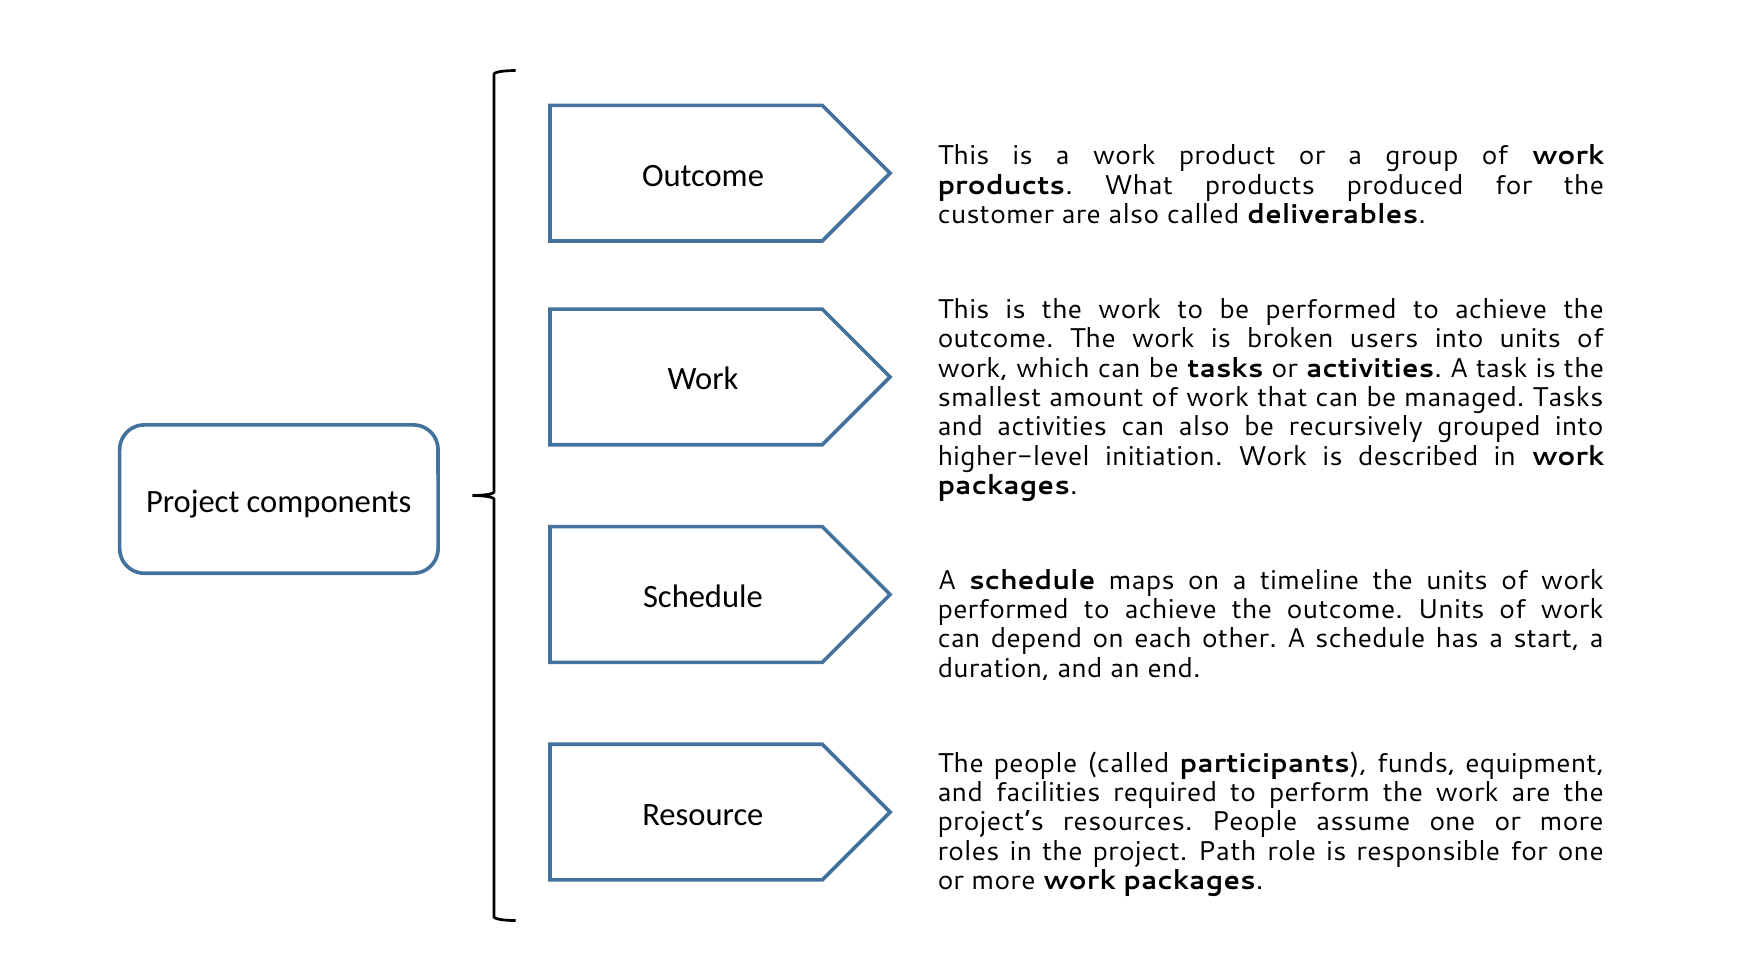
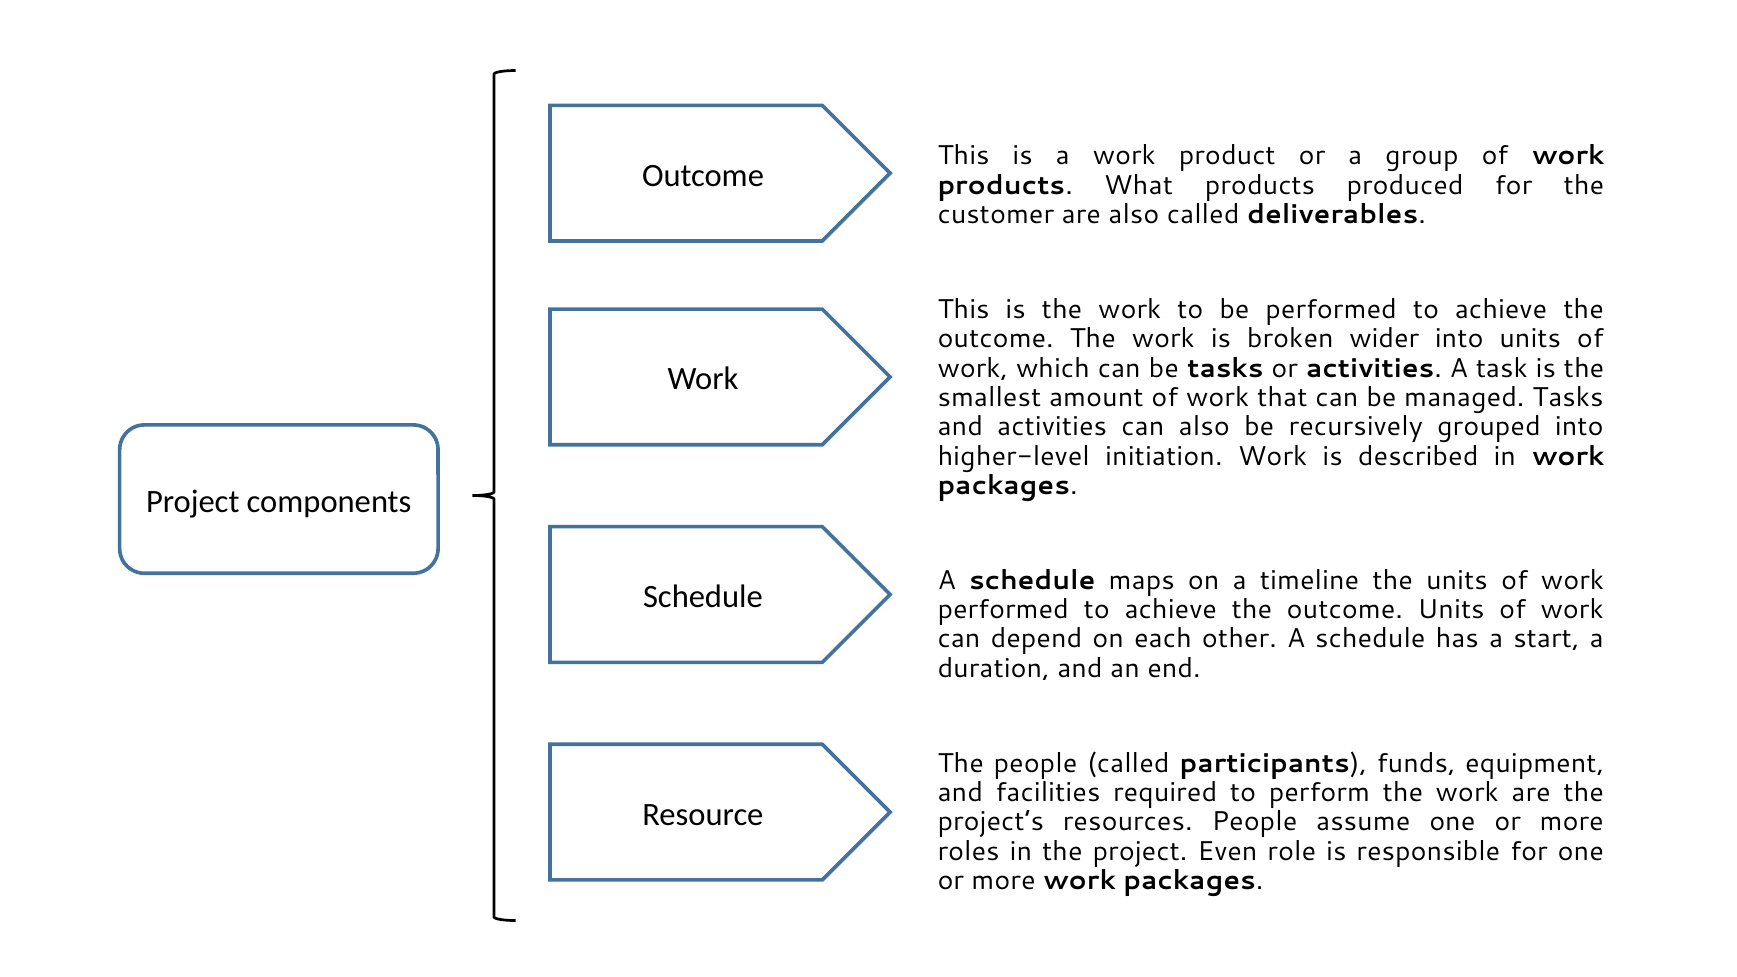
users: users -> wider
Path: Path -> Even
